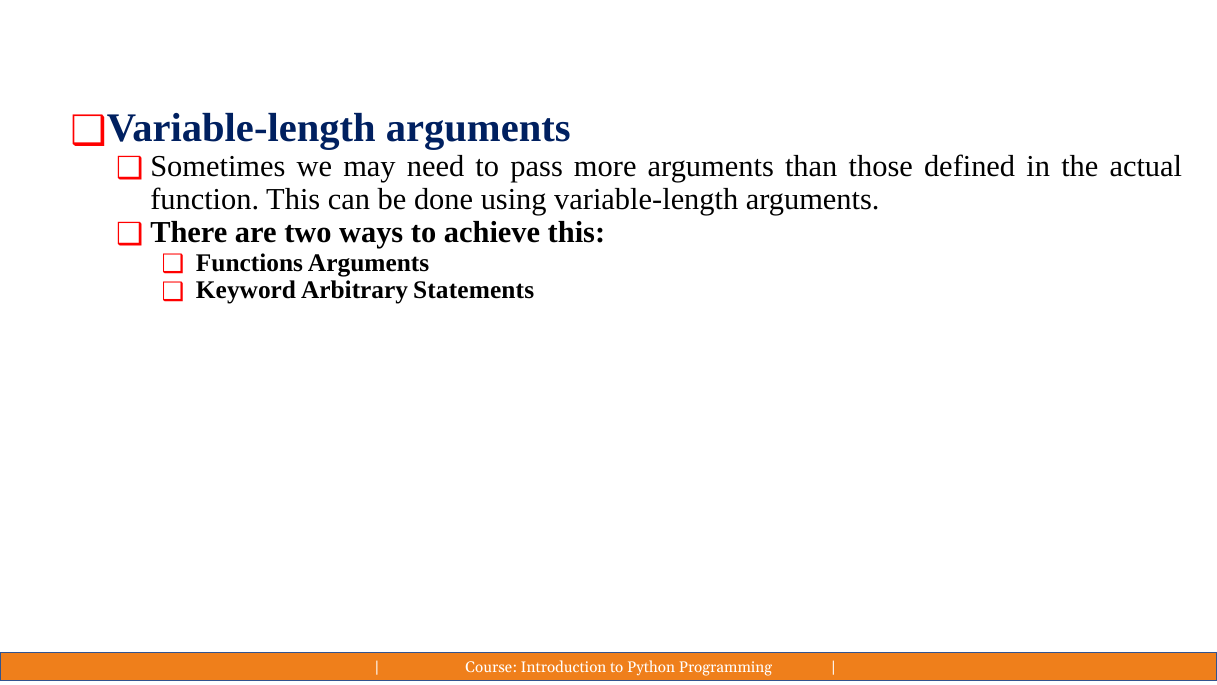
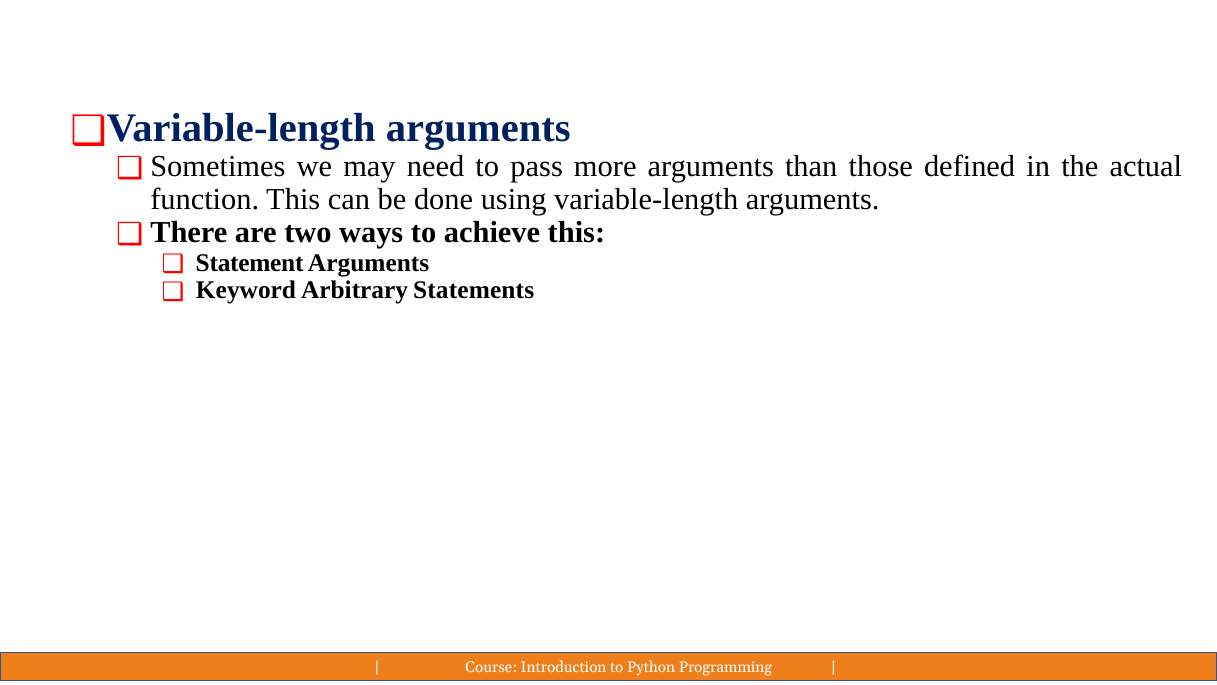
Functions: Functions -> Statement
